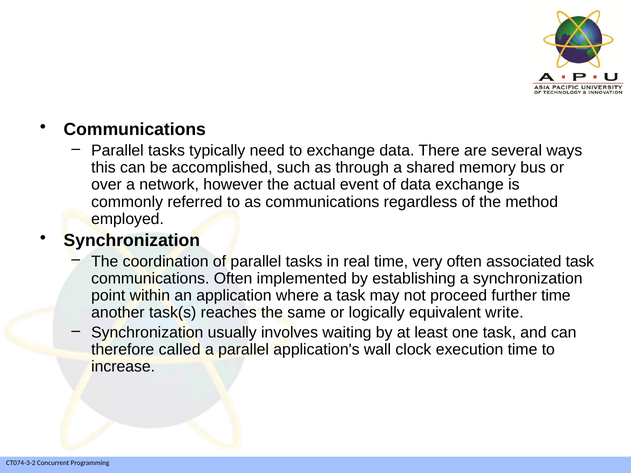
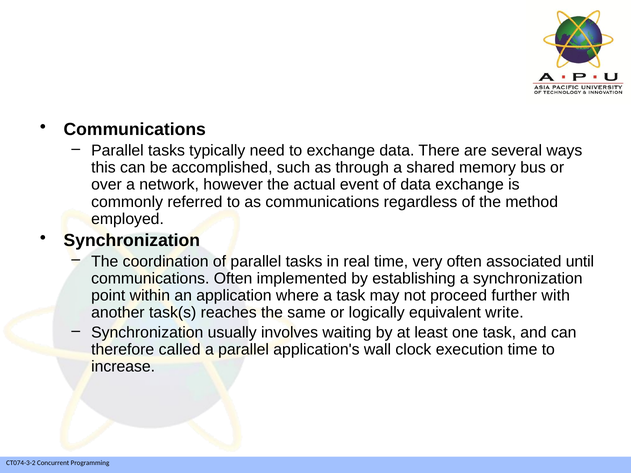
associated task: task -> until
further time: time -> with
